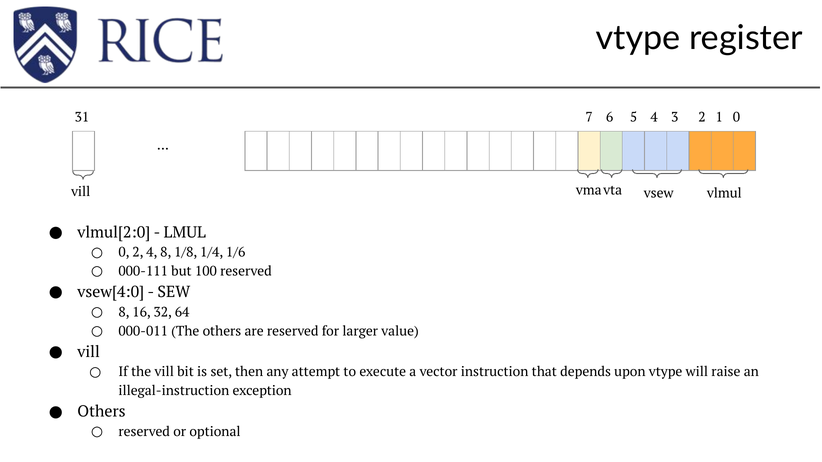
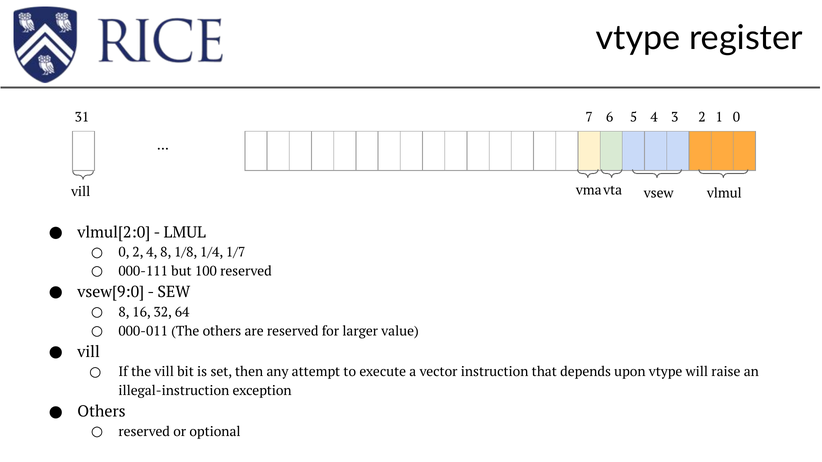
1/6: 1/6 -> 1/7
vsew[4:0: vsew[4:0 -> vsew[9:0
